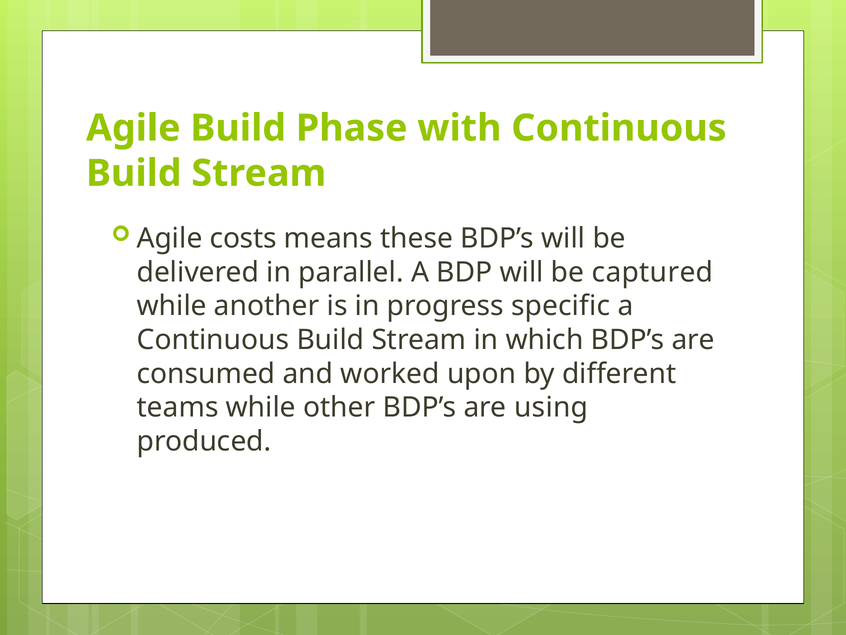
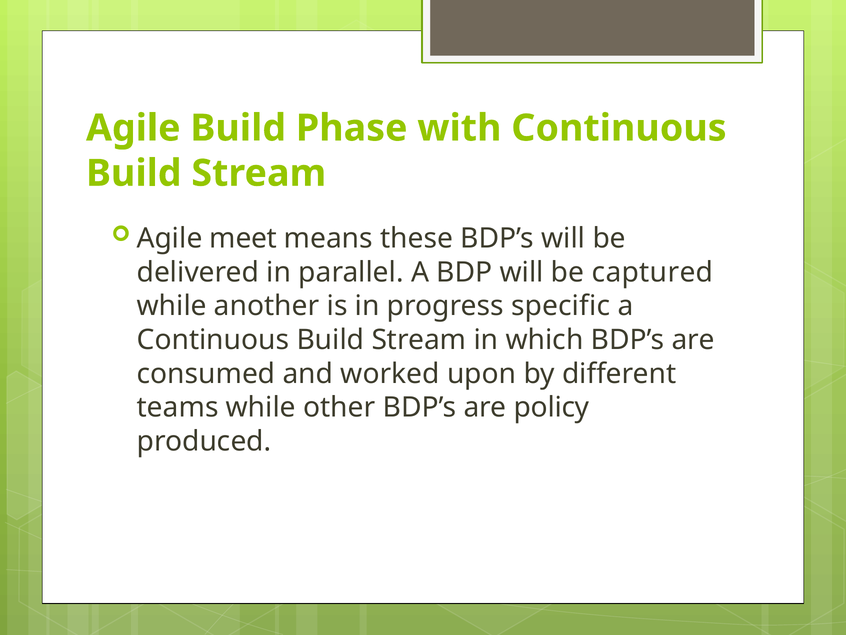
costs: costs -> meet
using: using -> policy
